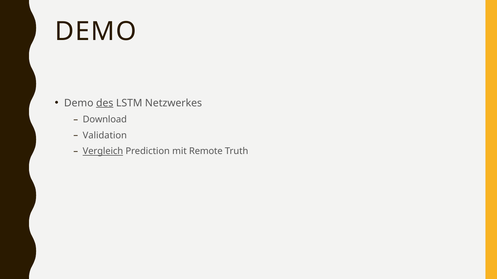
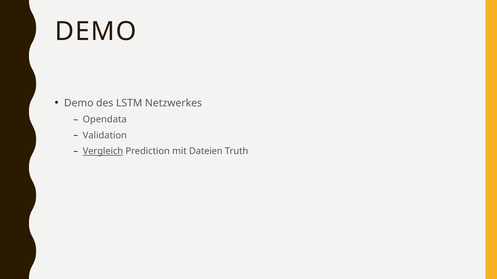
des underline: present -> none
Download: Download -> Opendata
Remote: Remote -> Dateien
